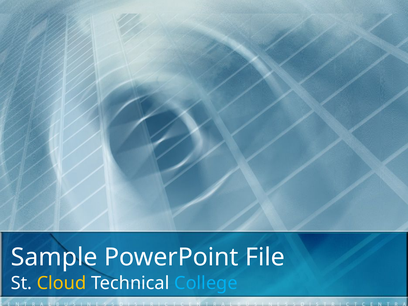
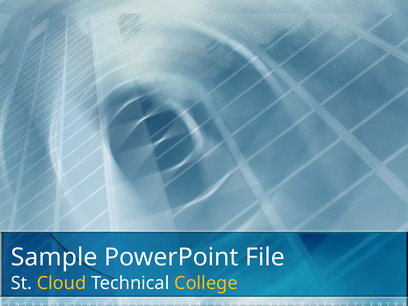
College colour: light blue -> yellow
